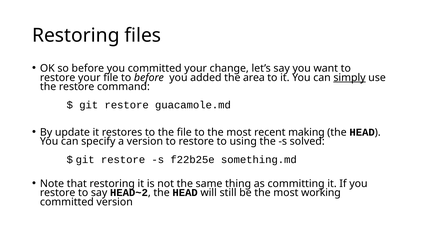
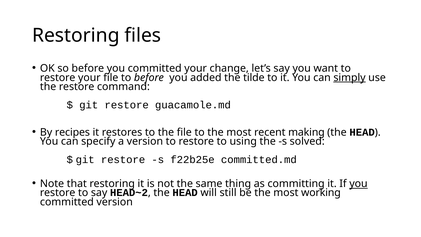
area: area -> tilde
update: update -> recipes
something.md: something.md -> committed.md
you at (358, 184) underline: none -> present
